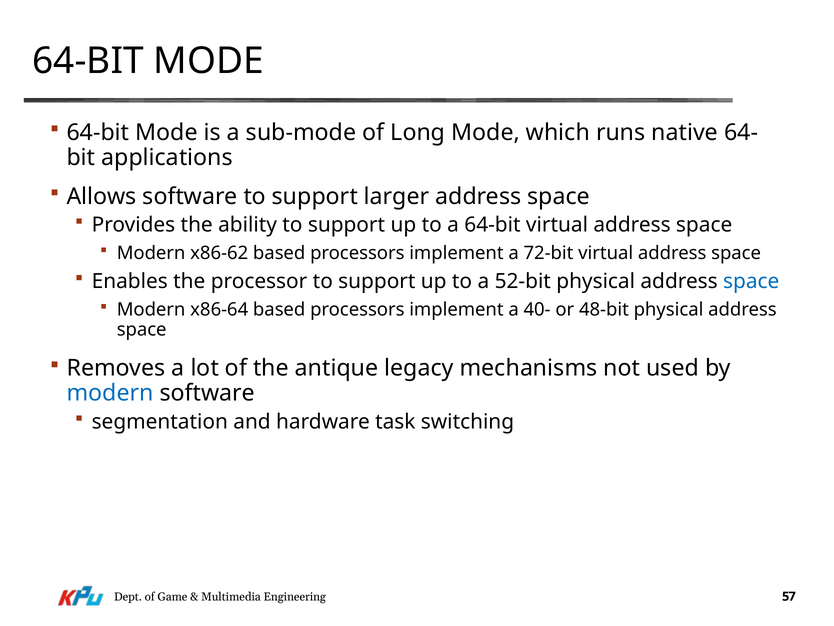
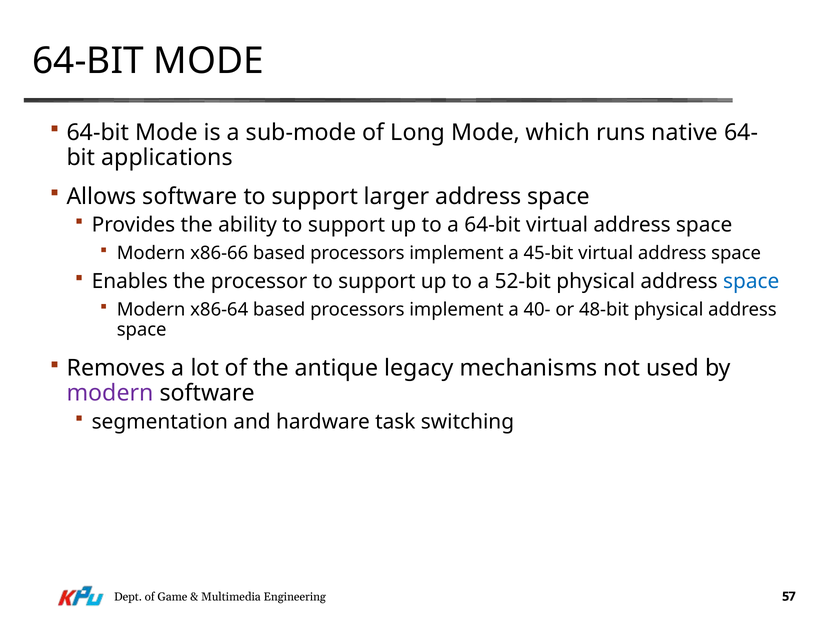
x86-62: x86-62 -> x86-66
72-bit: 72-bit -> 45-bit
modern at (110, 393) colour: blue -> purple
